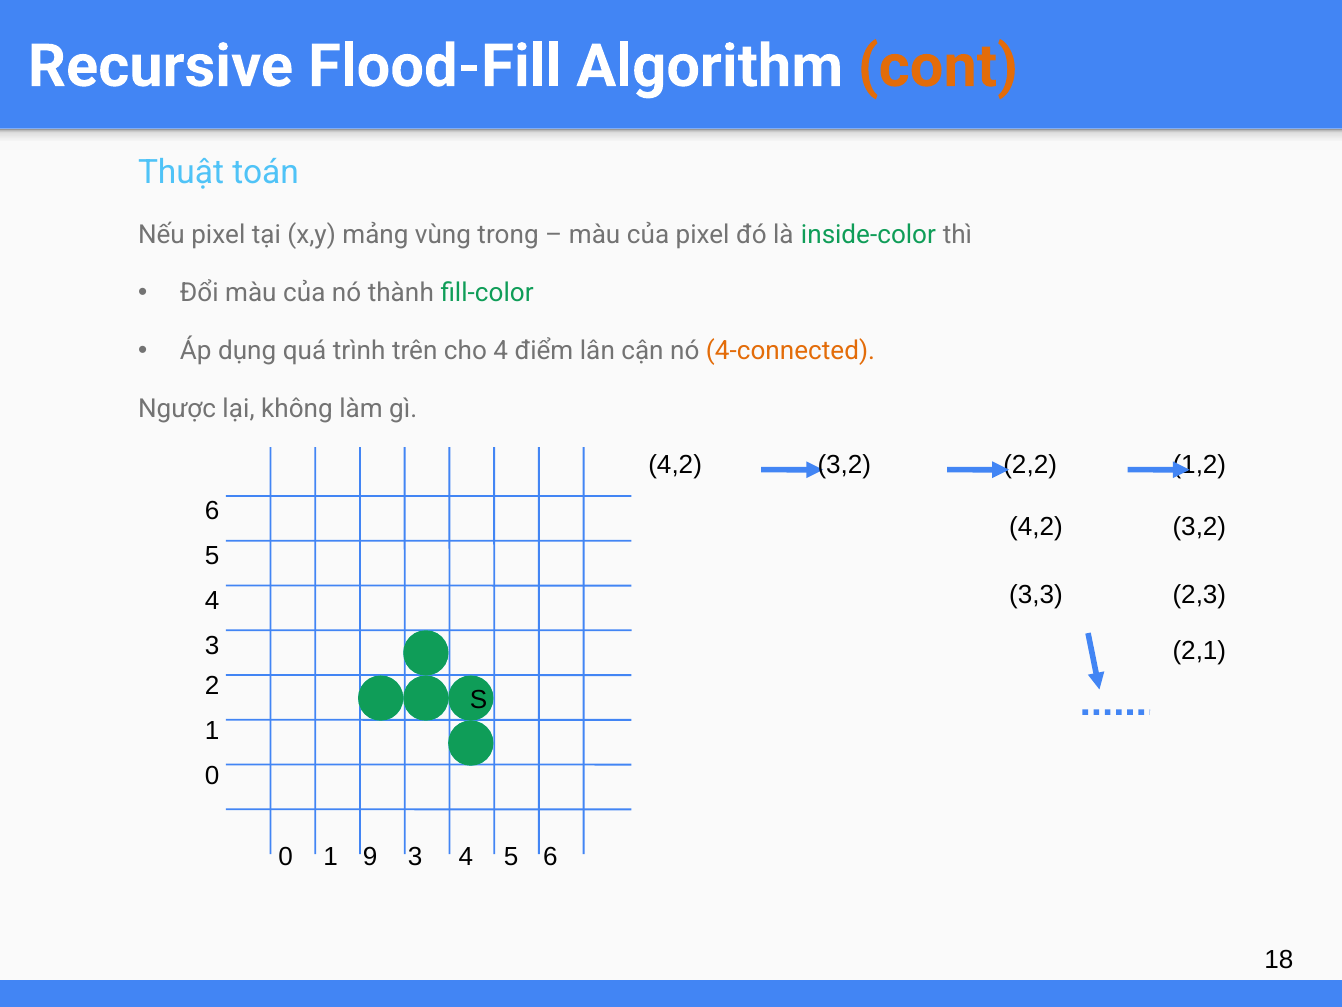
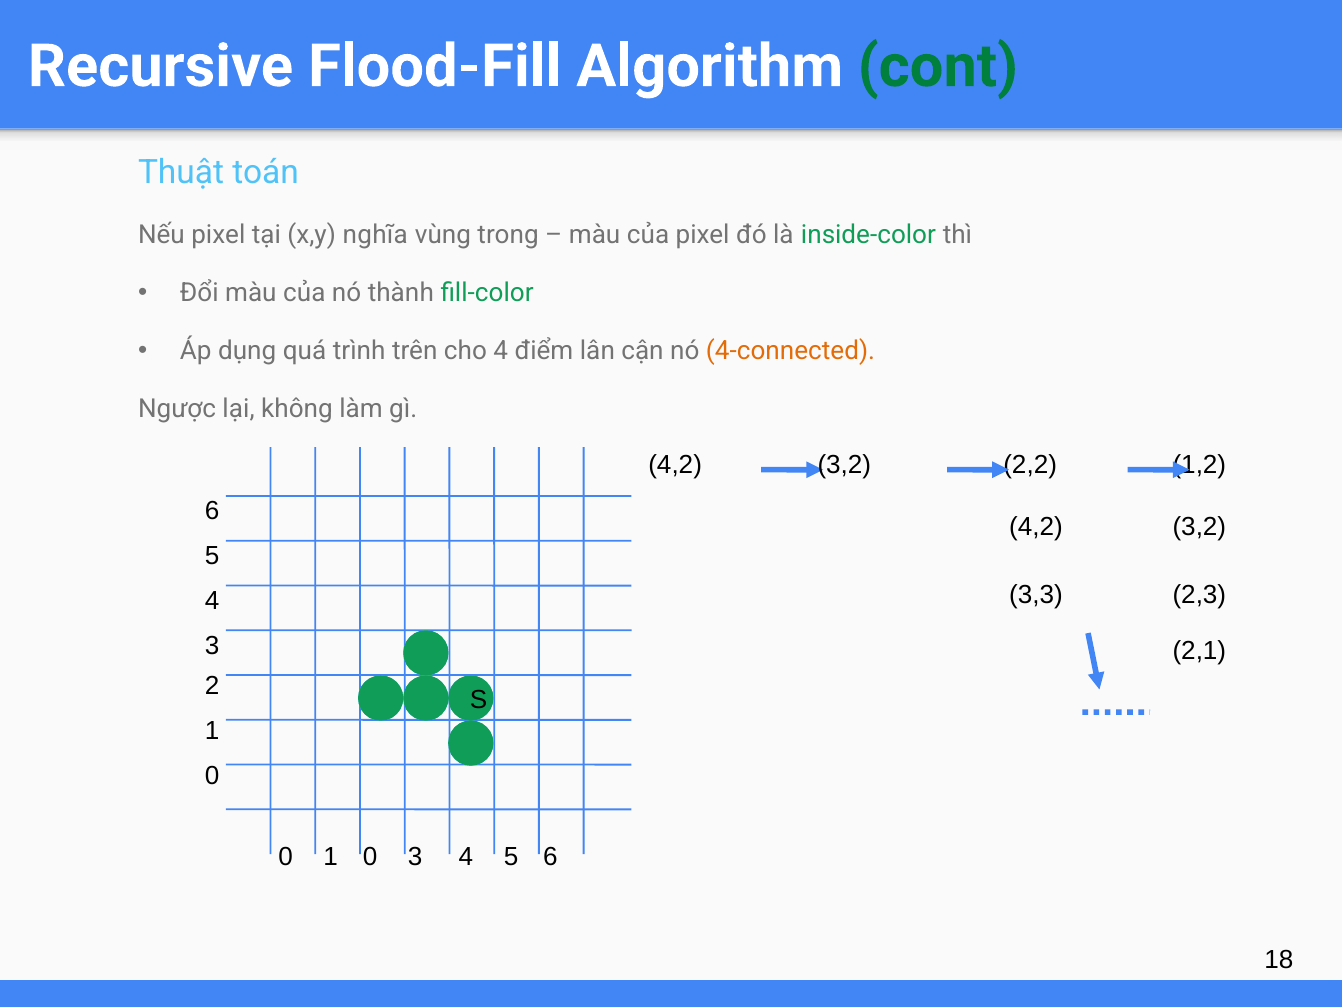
cont colour: orange -> green
mảng: mảng -> nghĩa
1 9: 9 -> 0
